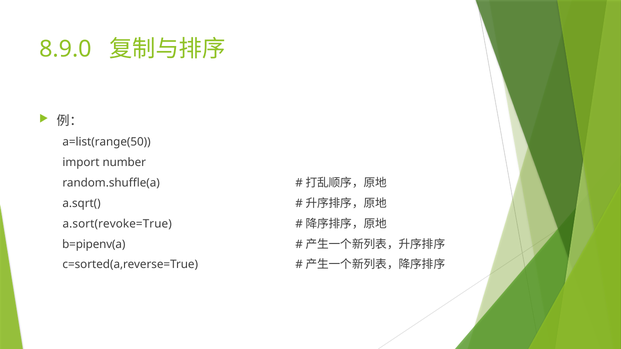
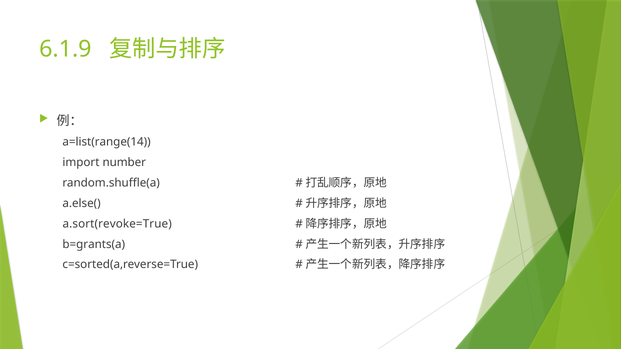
8.9.0: 8.9.0 -> 6.1.9
a=list(range(50: a=list(range(50 -> a=list(range(14
a.sqrt(: a.sqrt( -> a.else(
b=pipenv(a: b=pipenv(a -> b=grants(a
